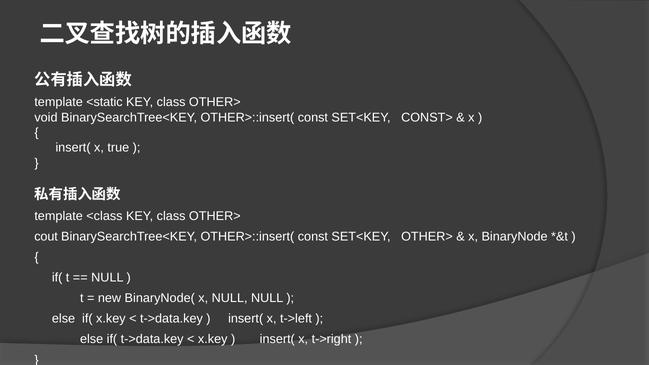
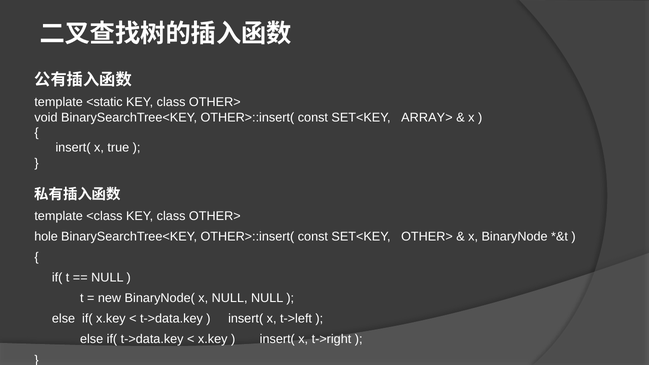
CONST>: CONST> -> ARRAY>
cout: cout -> hole
